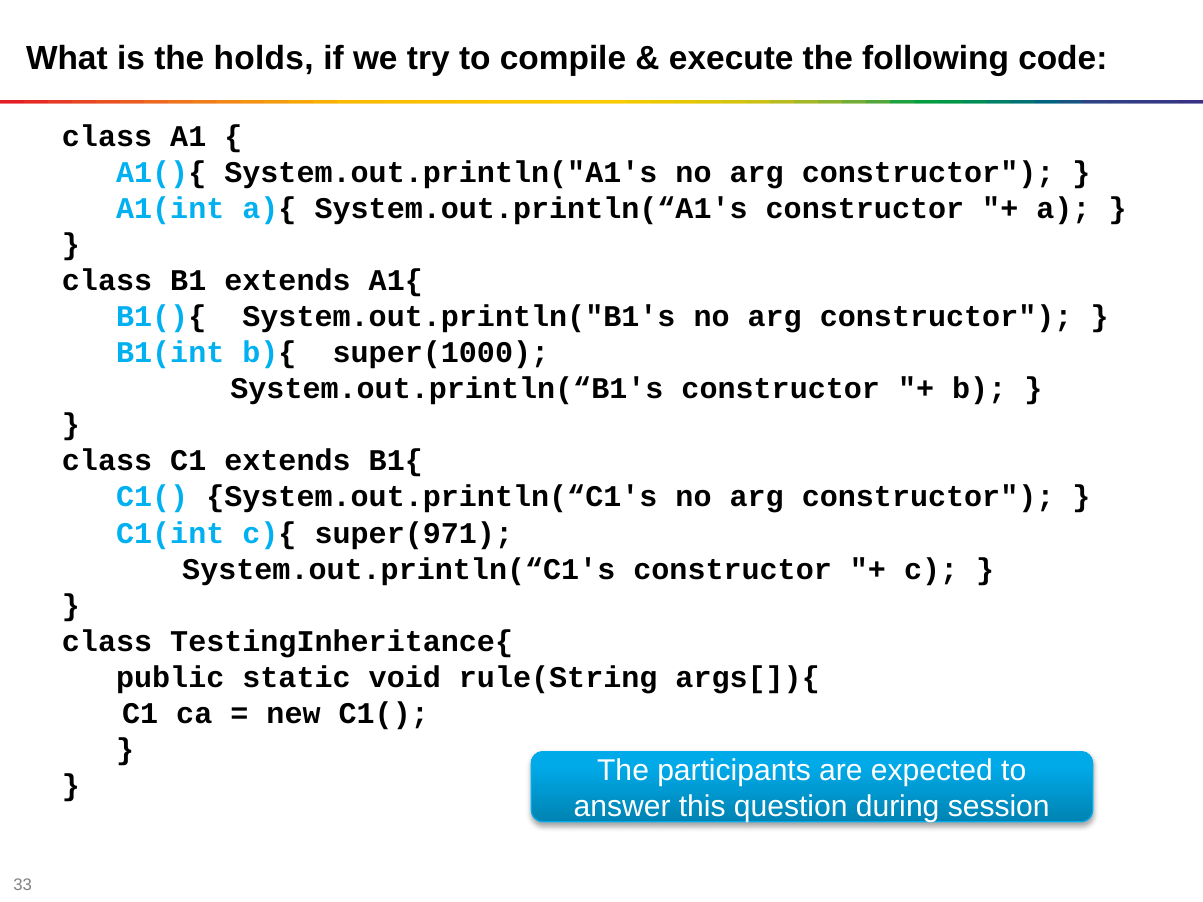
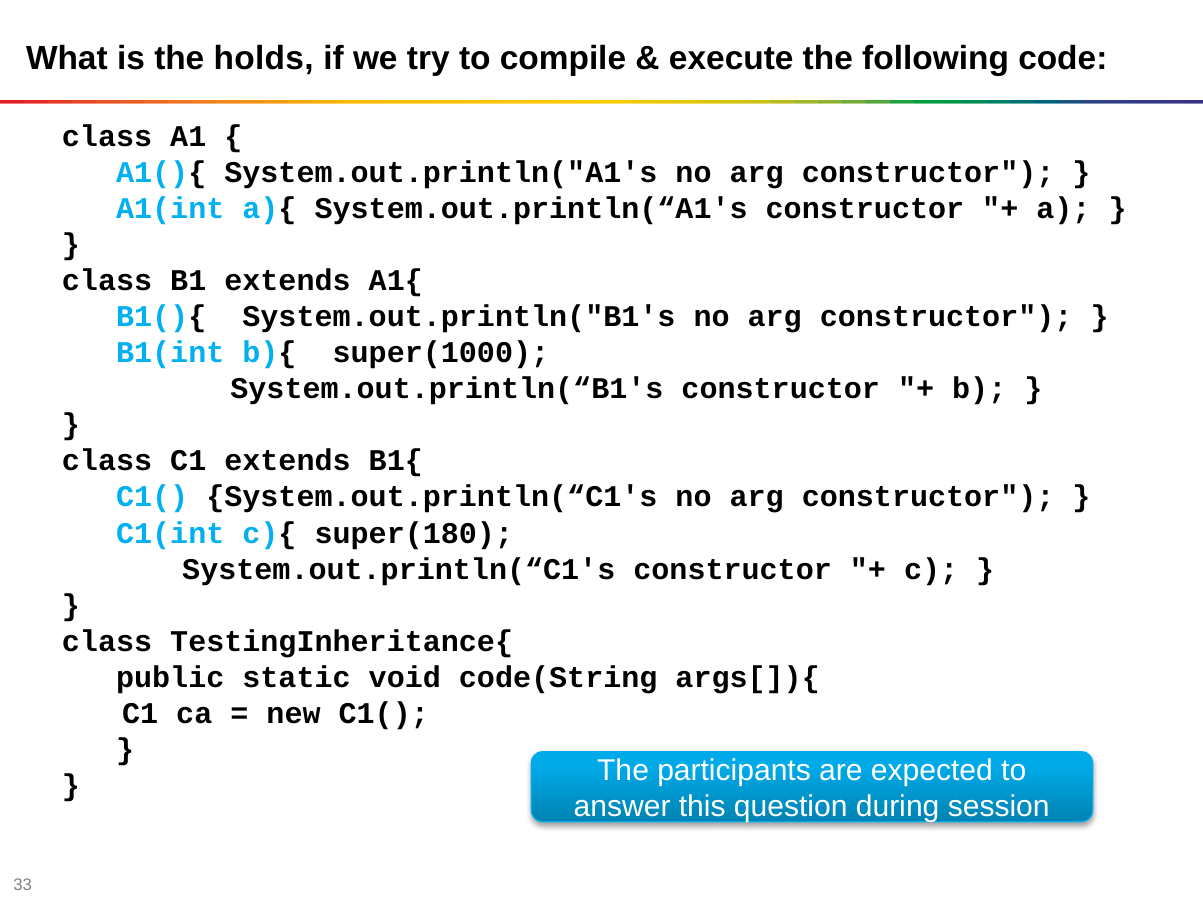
super(971: super(971 -> super(180
rule(String: rule(String -> code(String
